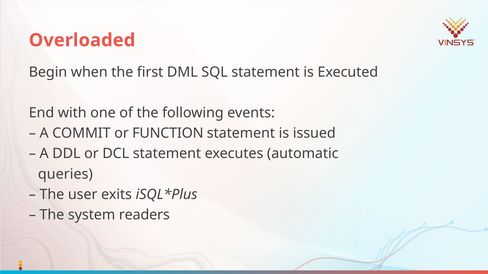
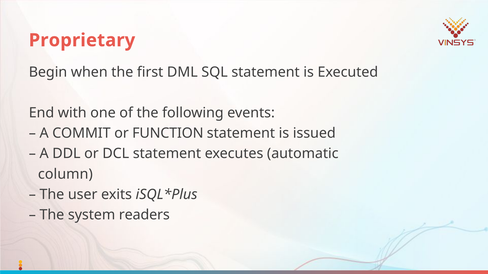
Overloaded: Overloaded -> Proprietary
queries: queries -> column
